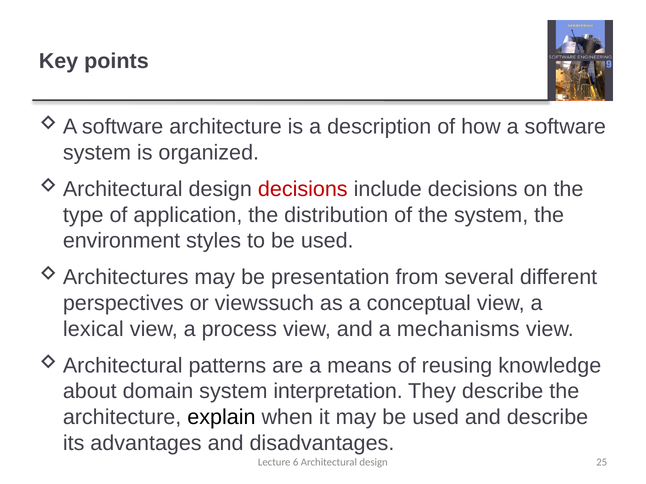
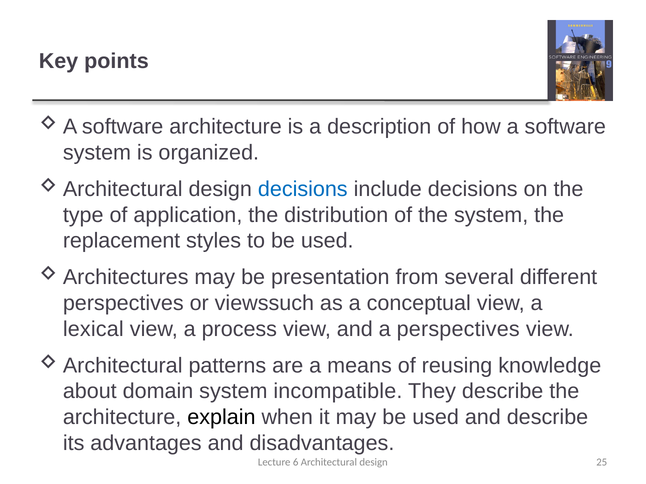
decisions at (303, 189) colour: red -> blue
environment: environment -> replacement
a mechanisms: mechanisms -> perspectives
interpretation: interpretation -> incompatible
